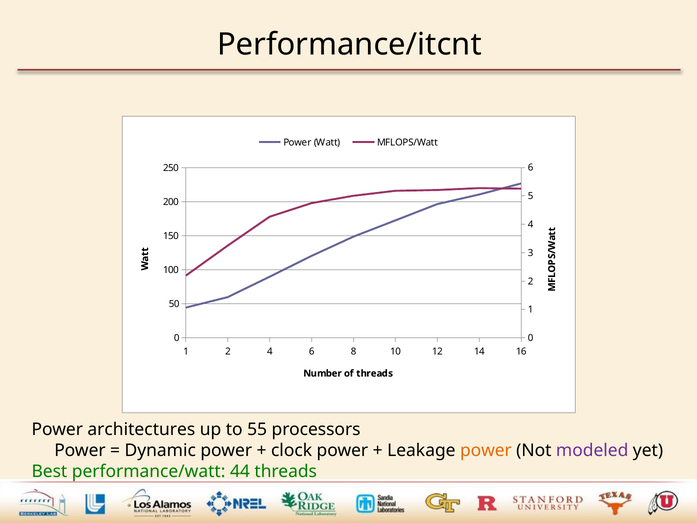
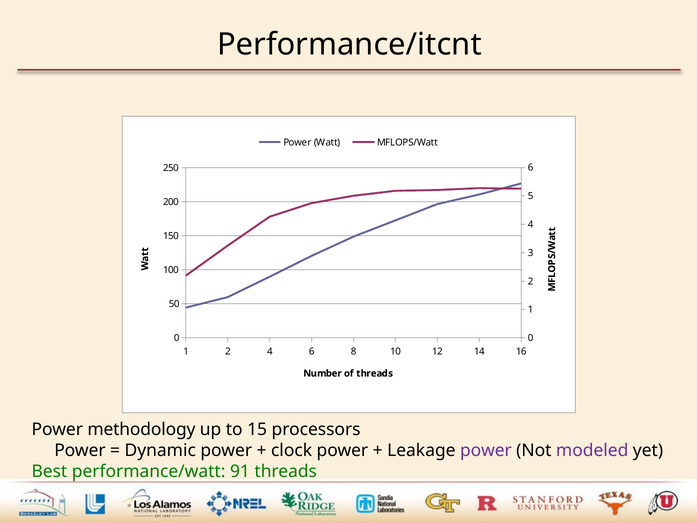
architectures: architectures -> methodology
55: 55 -> 15
power at (486, 450) colour: orange -> purple
44: 44 -> 91
